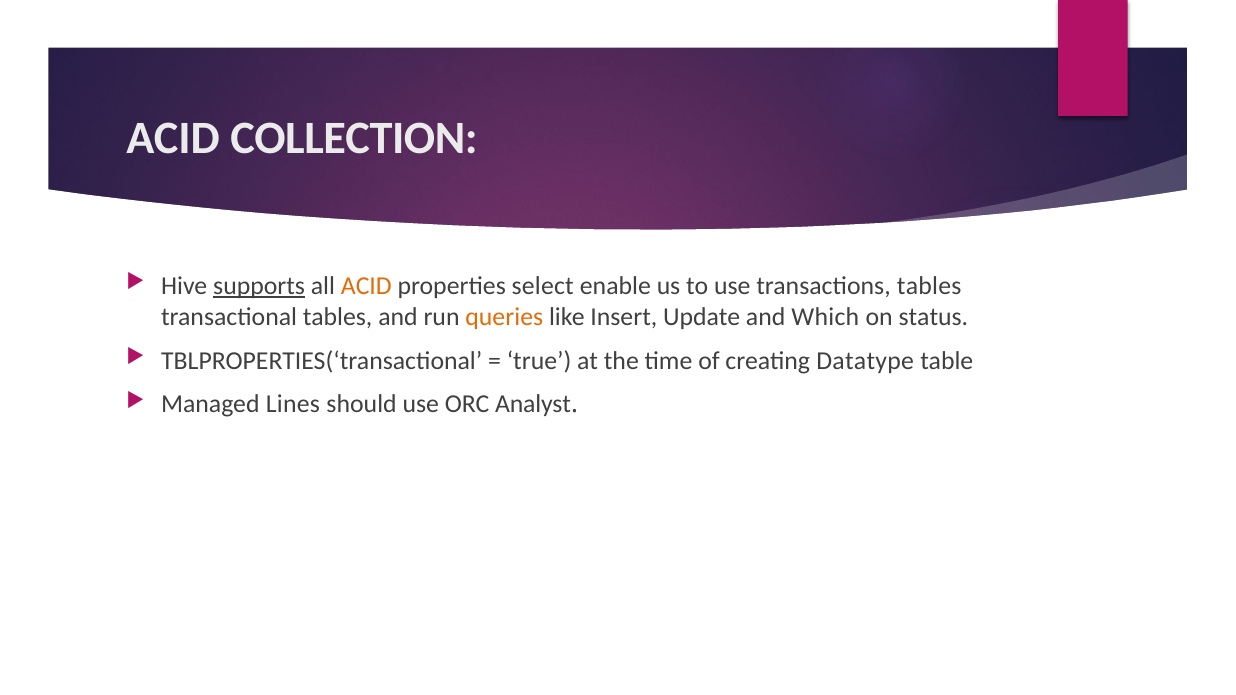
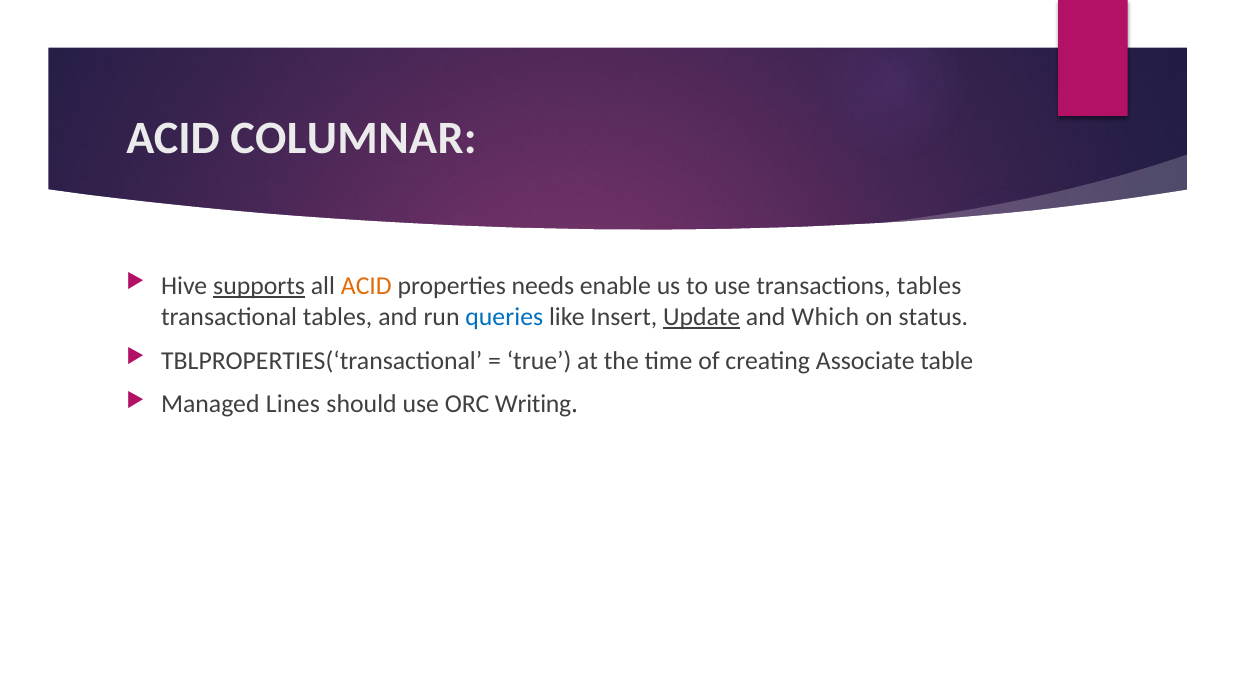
COLLECTION: COLLECTION -> COLUMNAR
select: select -> needs
queries colour: orange -> blue
Update underline: none -> present
Datatype: Datatype -> Associate
Analyst: Analyst -> Writing
